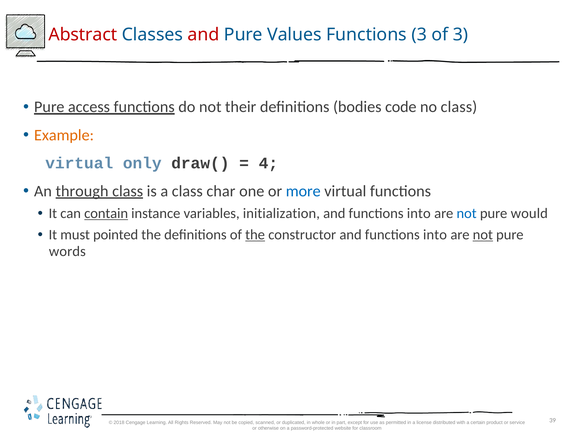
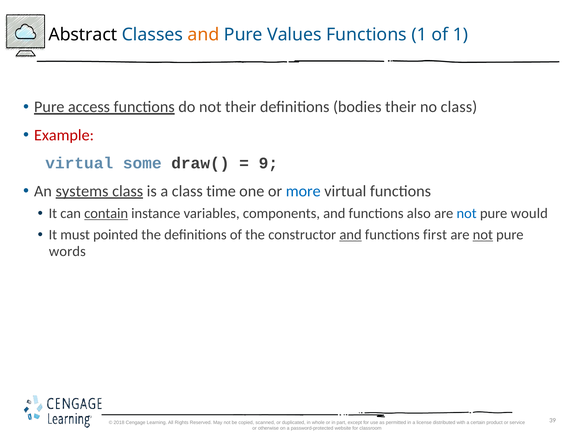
Abstract colour: red -> black
and at (203, 35) colour: red -> orange
Functions 3: 3 -> 1
of 3: 3 -> 1
bodies code: code -> their
Example colour: orange -> red
only: only -> some
4: 4 -> 9
through: through -> systems
char: char -> time
initialization: initialization -> components
into at (419, 214): into -> also
the at (255, 235) underline: present -> none
and at (351, 235) underline: none -> present
into at (435, 235): into -> first
